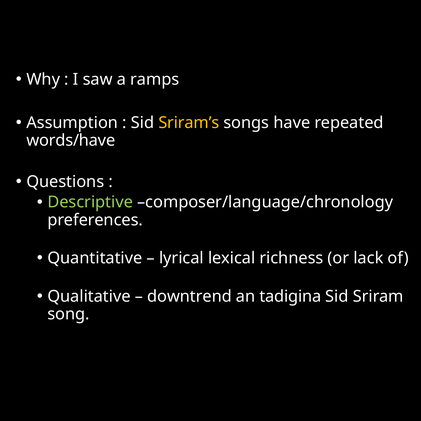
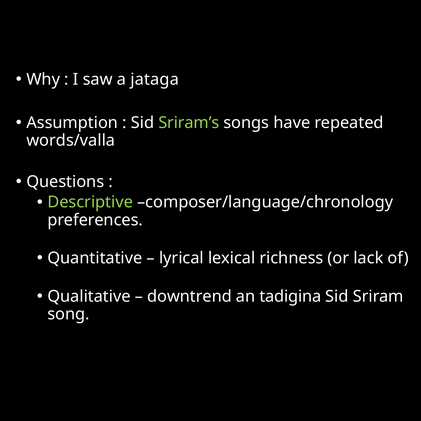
ramps: ramps -> jataga
Sriram’s colour: yellow -> light green
words/have: words/have -> words/valla
